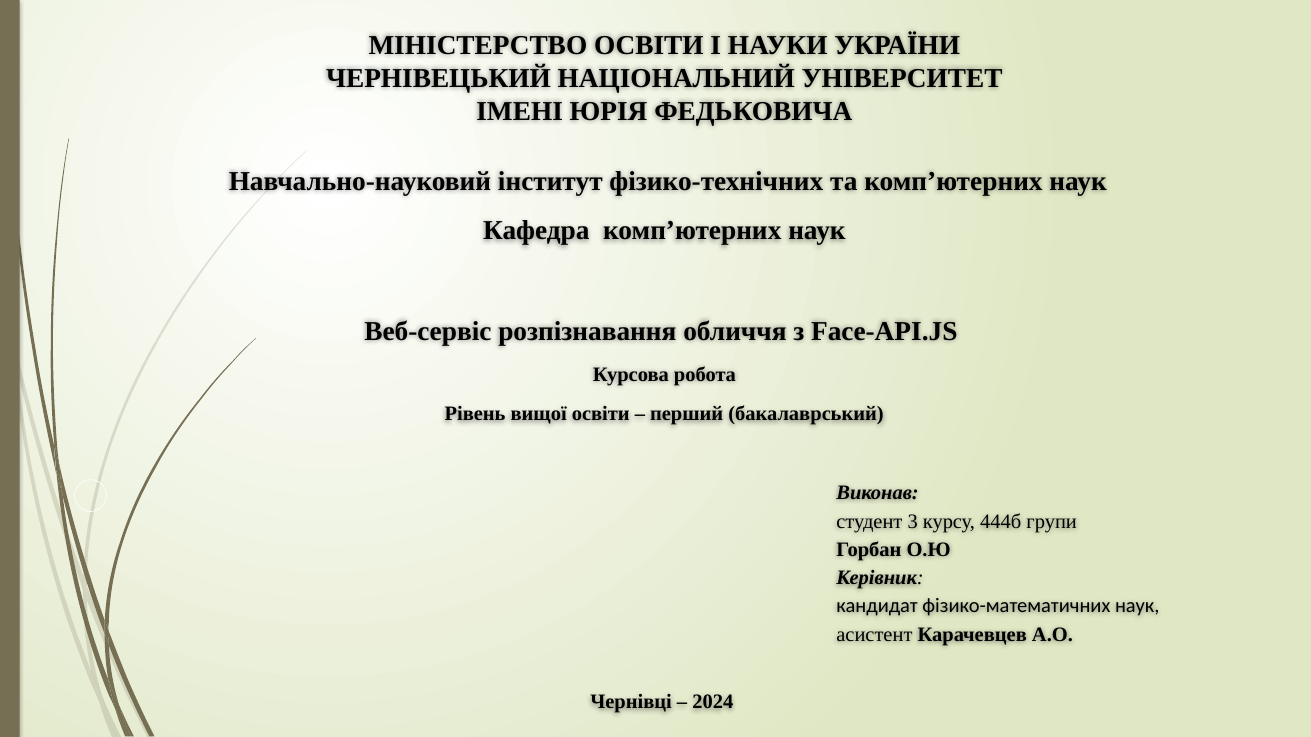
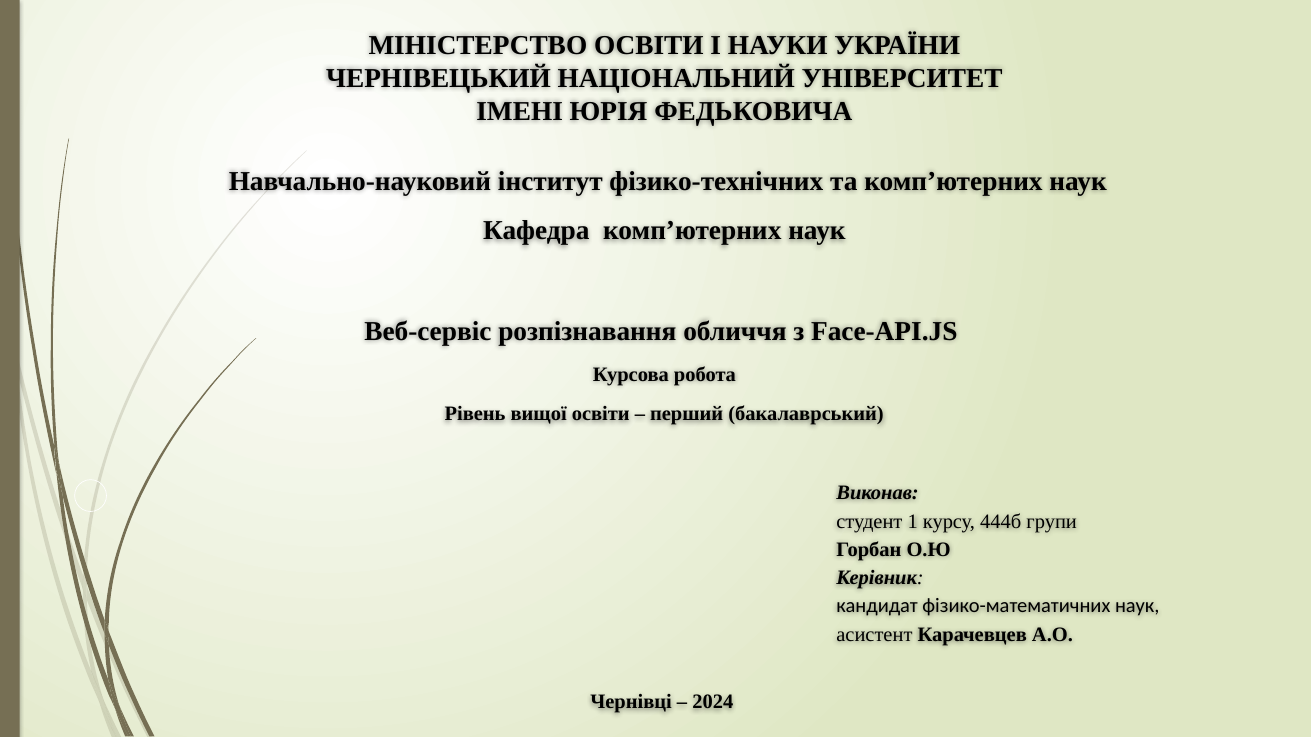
3: 3 -> 1
